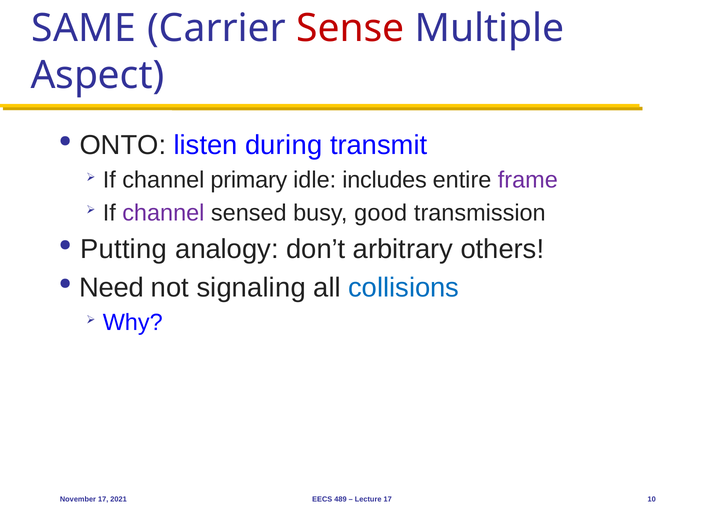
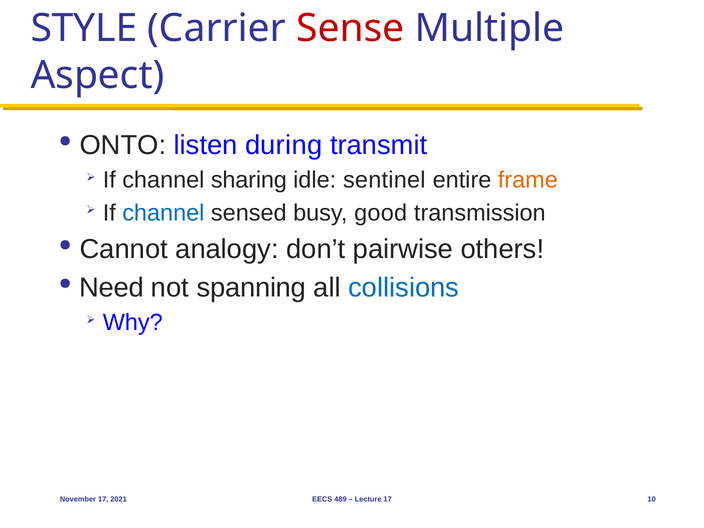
SAME: SAME -> STYLE
primary: primary -> sharing
includes: includes -> sentinel
frame colour: purple -> orange
channel at (163, 213) colour: purple -> blue
Putting: Putting -> Cannot
arbitrary: arbitrary -> pairwise
signaling: signaling -> spanning
